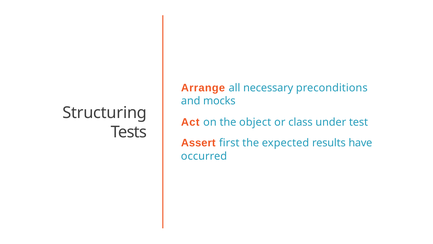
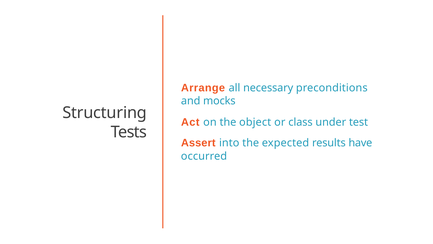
first: first -> into
